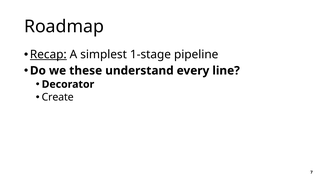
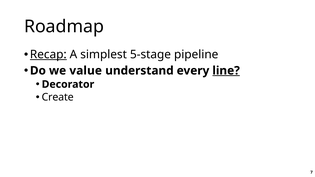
1-stage: 1-stage -> 5-stage
these: these -> value
line underline: none -> present
